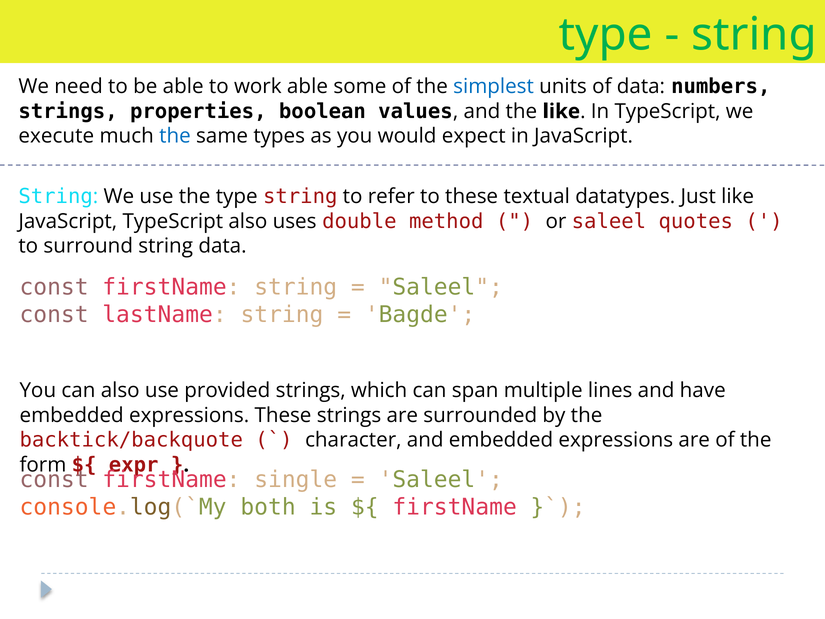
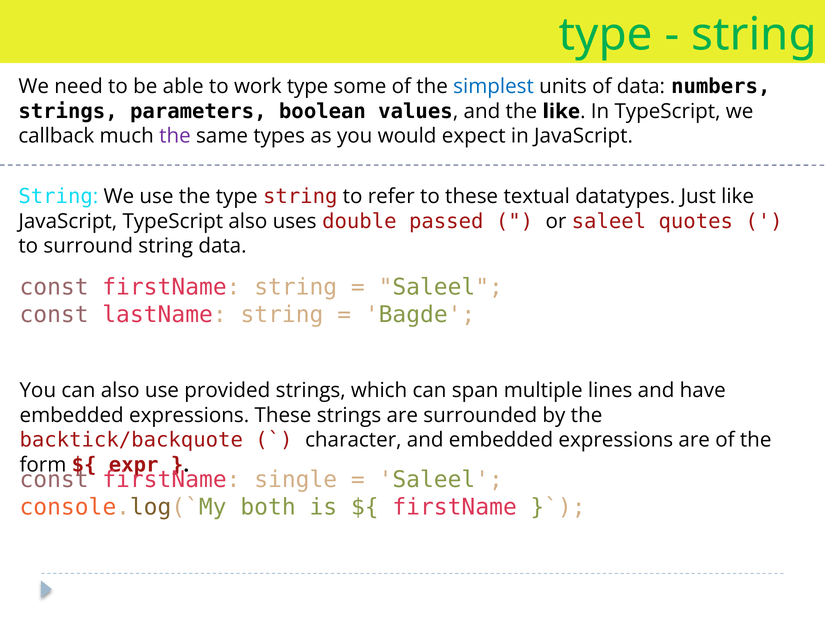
work able: able -> type
properties: properties -> parameters
execute: execute -> callback
the at (175, 136) colour: blue -> purple
method: method -> passed
